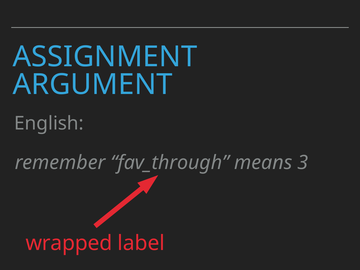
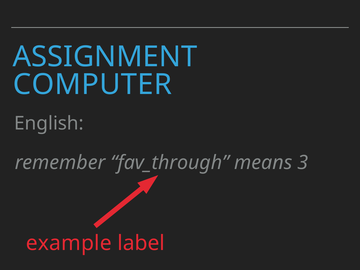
ARGUMENT: ARGUMENT -> COMPUTER
wrapped: wrapped -> example
